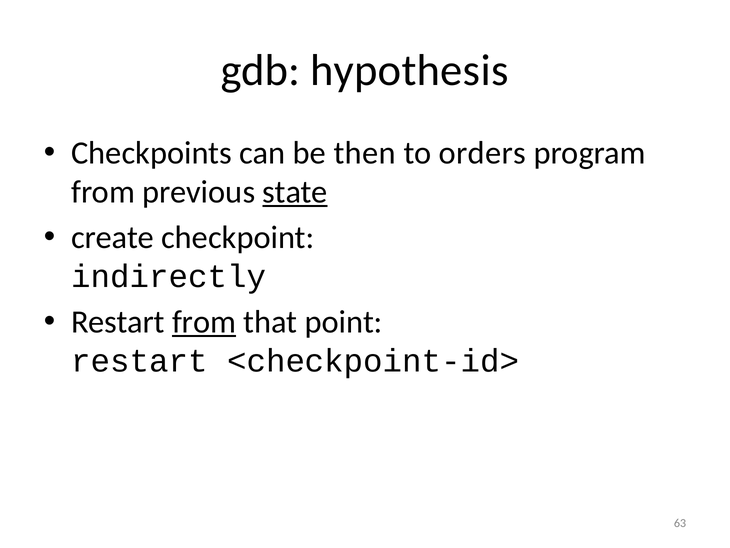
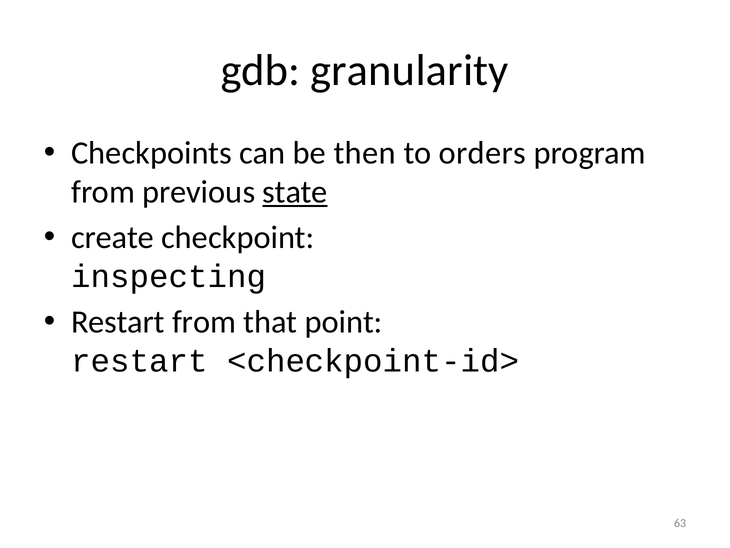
hypothesis: hypothesis -> granularity
indirectly: indirectly -> inspecting
from at (204, 322) underline: present -> none
